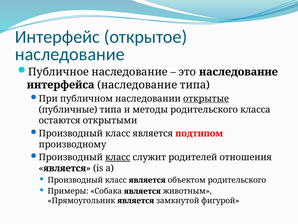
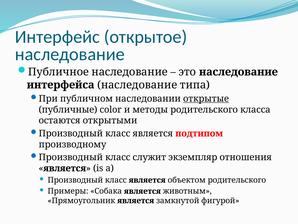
публичные типа: типа -> color
класс at (118, 157) underline: present -> none
родителей: родителей -> экземпляр
